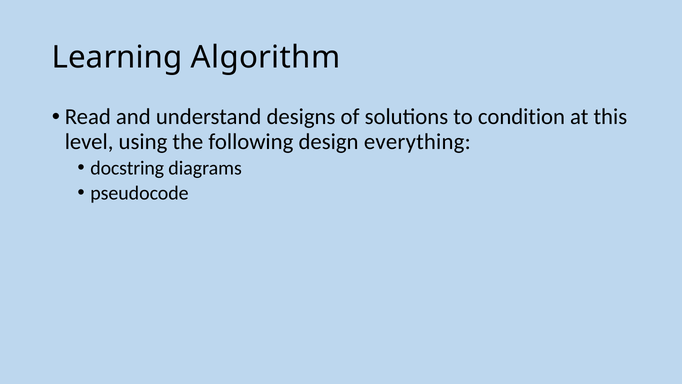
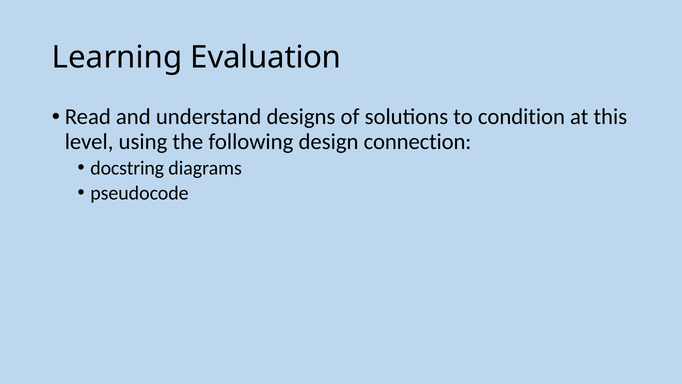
Algorithm: Algorithm -> Evaluation
everything: everything -> connection
